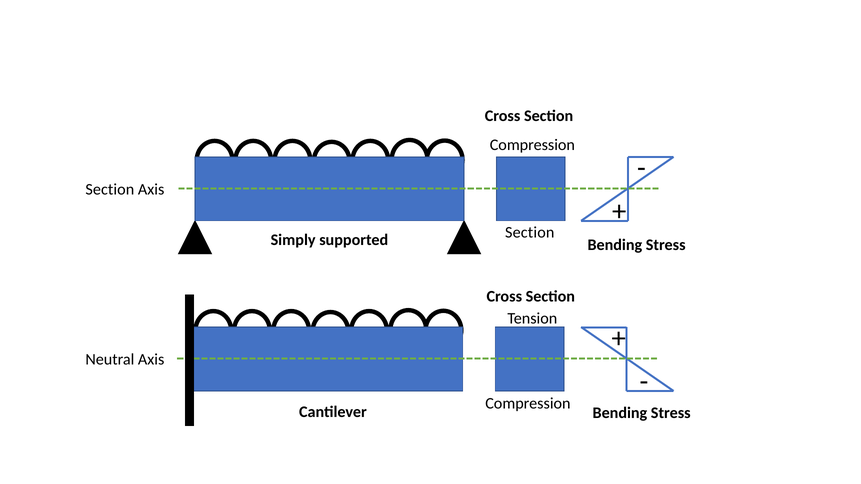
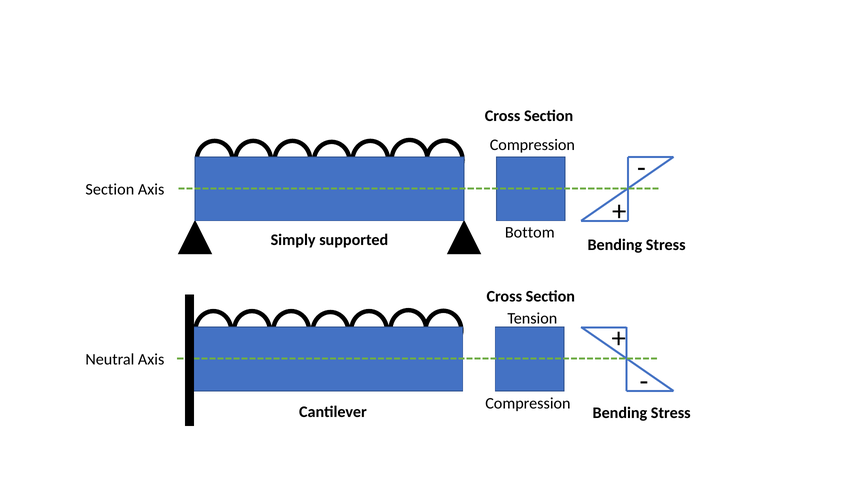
Section at (530, 233): Section -> Bottom
